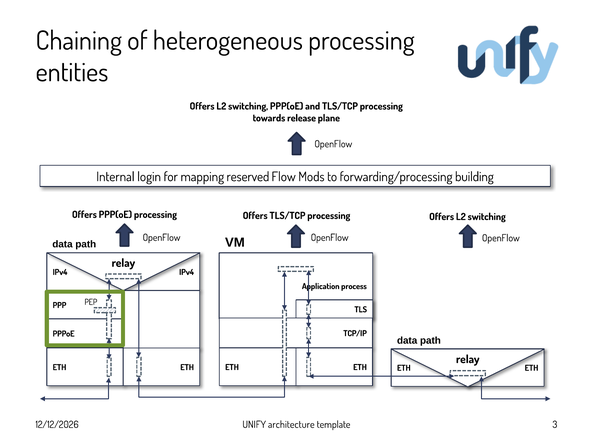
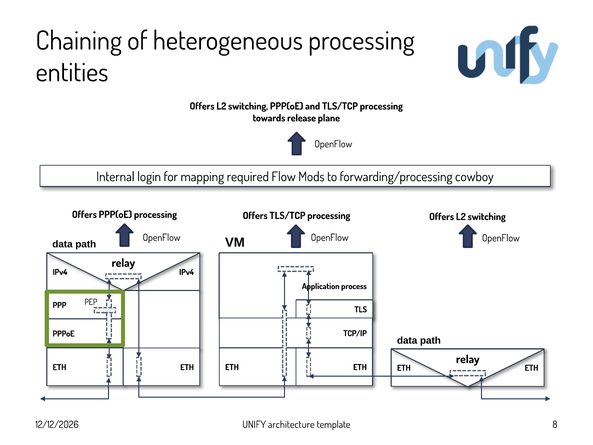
reserved: reserved -> required
building: building -> cowboy
3: 3 -> 8
